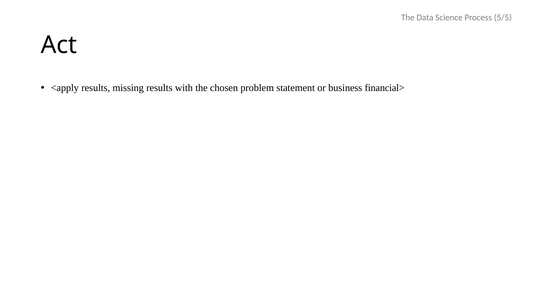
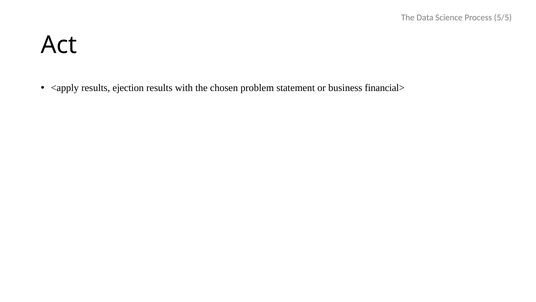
missing: missing -> ejection
